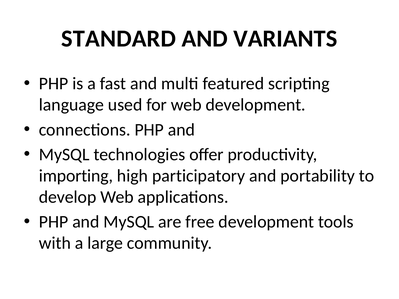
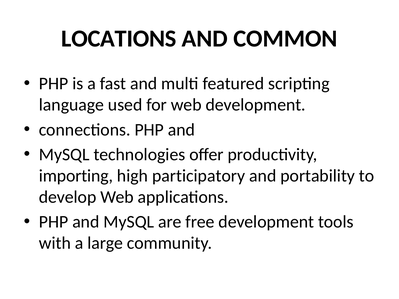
STANDARD: STANDARD -> LOCATIONS
VARIANTS: VARIANTS -> COMMON
